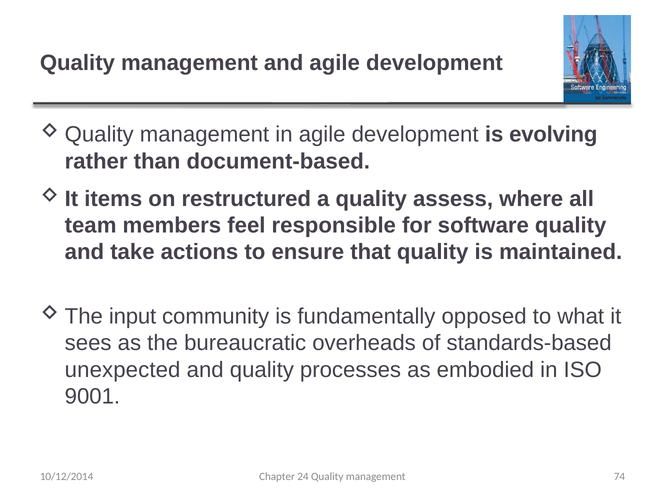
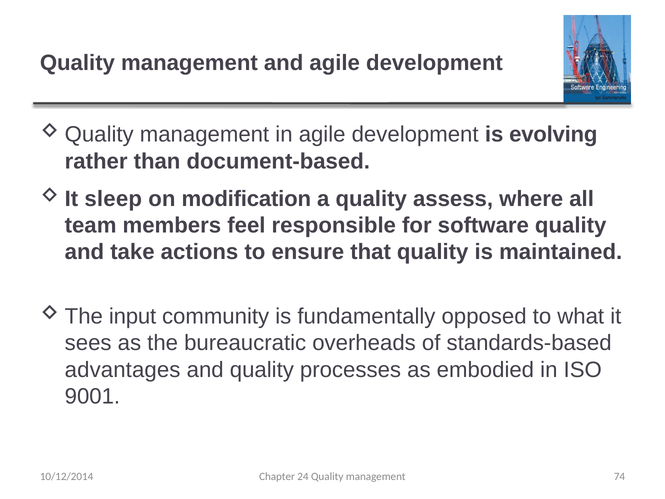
items: items -> sleep
restructured: restructured -> modification
unexpected: unexpected -> advantages
